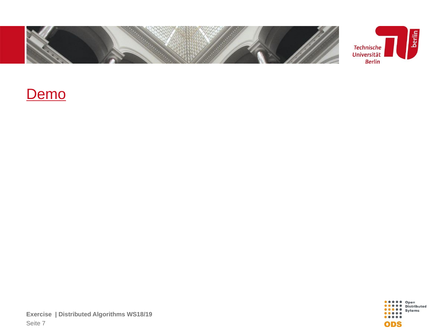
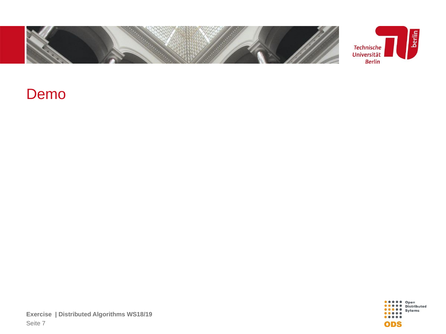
Demo underline: present -> none
